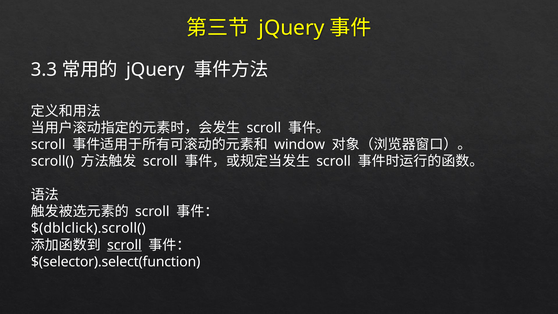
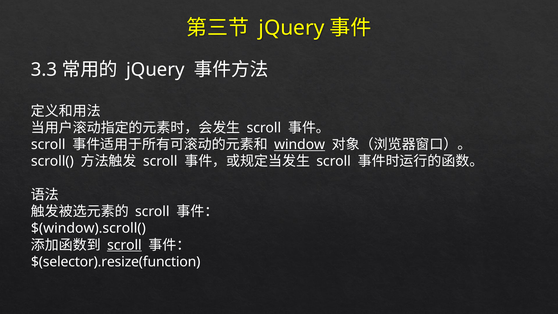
window underline: none -> present
$(dblclick).scroll(: $(dblclick).scroll( -> $(window).scroll(
$(selector).select(function: $(selector).select(function -> $(selector).resize(function
